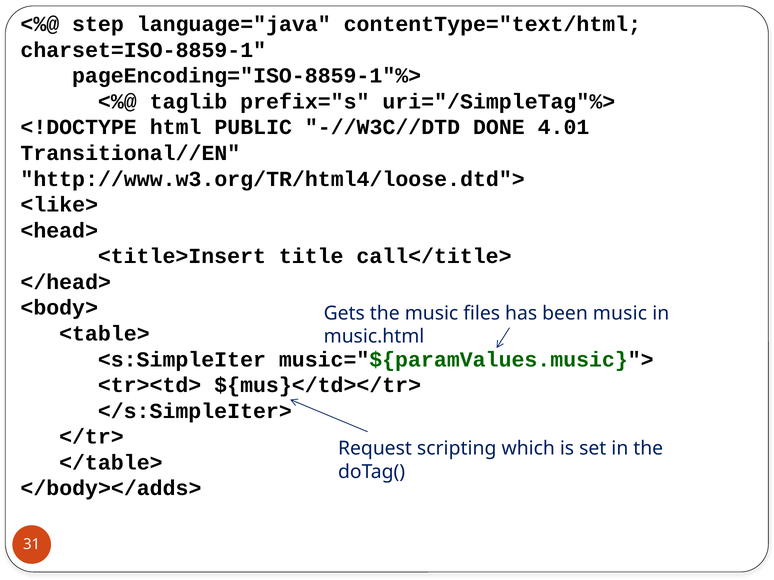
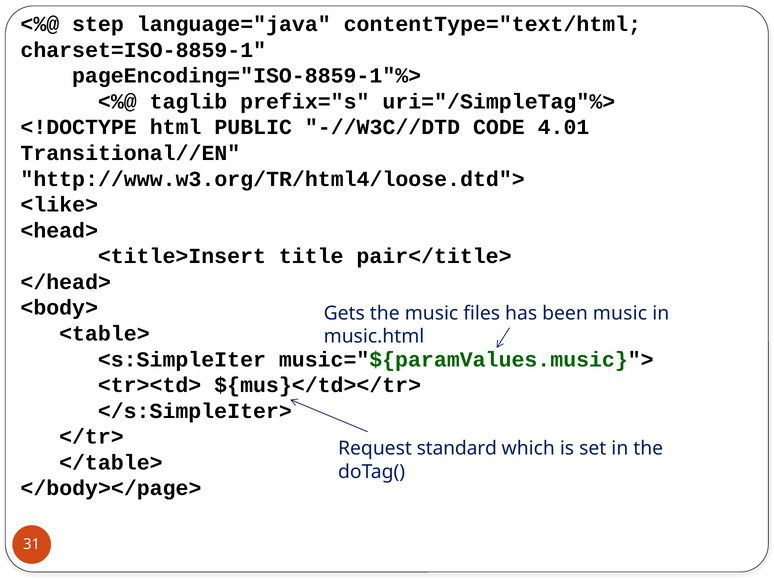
DONE: DONE -> CODE
call</title>: call</title> -> pair</title>
scripting: scripting -> standard
</body></adds>: </body></adds> -> </body></page>
